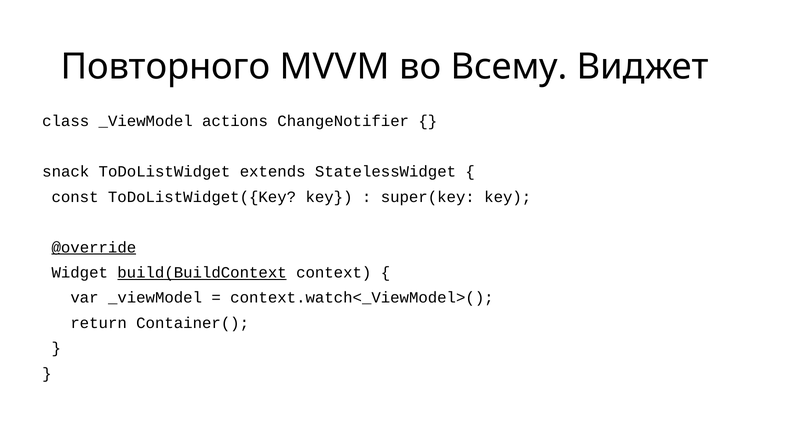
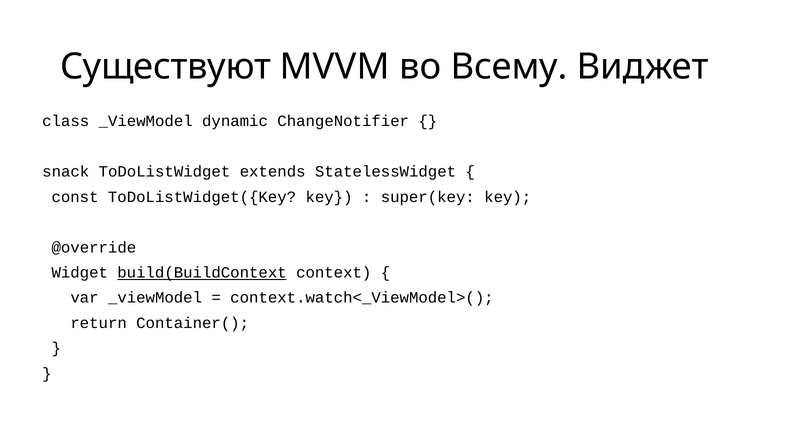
Повторного: Повторного -> Существуют
actions: actions -> dynamic
@override underline: present -> none
